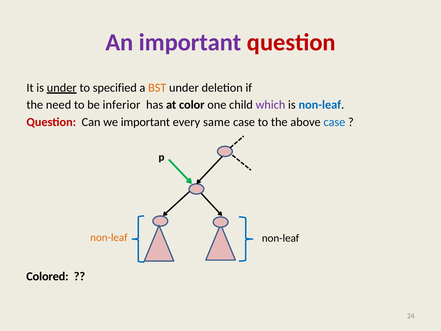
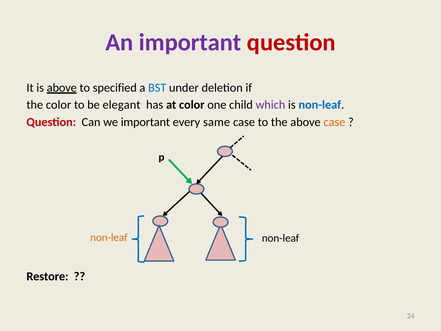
is under: under -> above
BST colour: orange -> blue
the need: need -> color
inferior: inferior -> elegant
case at (334, 122) colour: blue -> orange
Colored: Colored -> Restore
